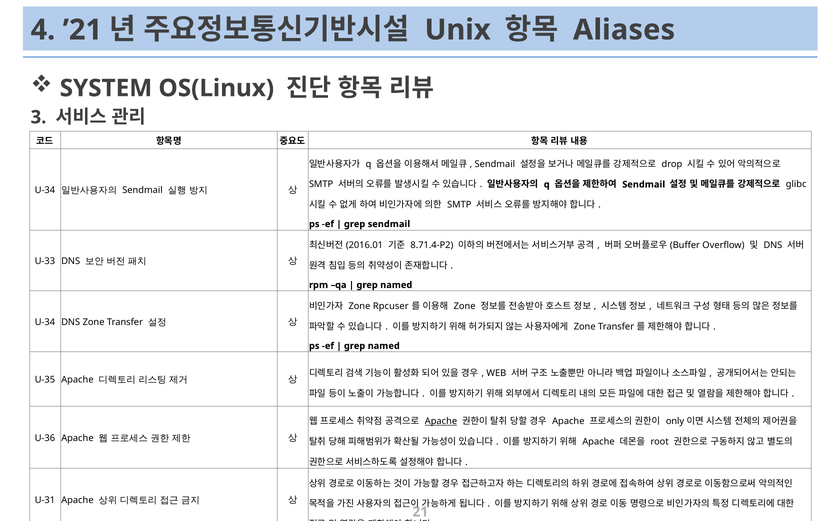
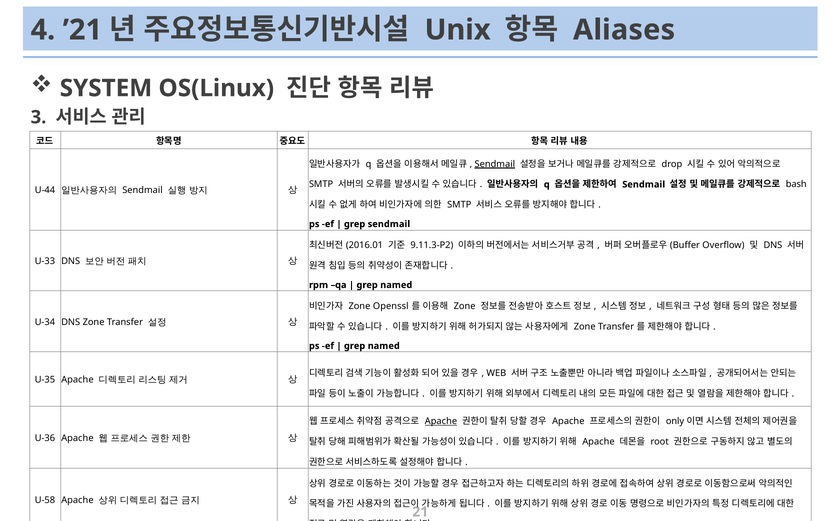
Sendmail at (495, 164) underline: none -> present
glibc: glibc -> bash
U-34 at (45, 190): U-34 -> U-44
8.71.4-P2: 8.71.4-P2 -> 9.11.3-P2
Rpcuser: Rpcuser -> Openssl
U-31: U-31 -> U-58
